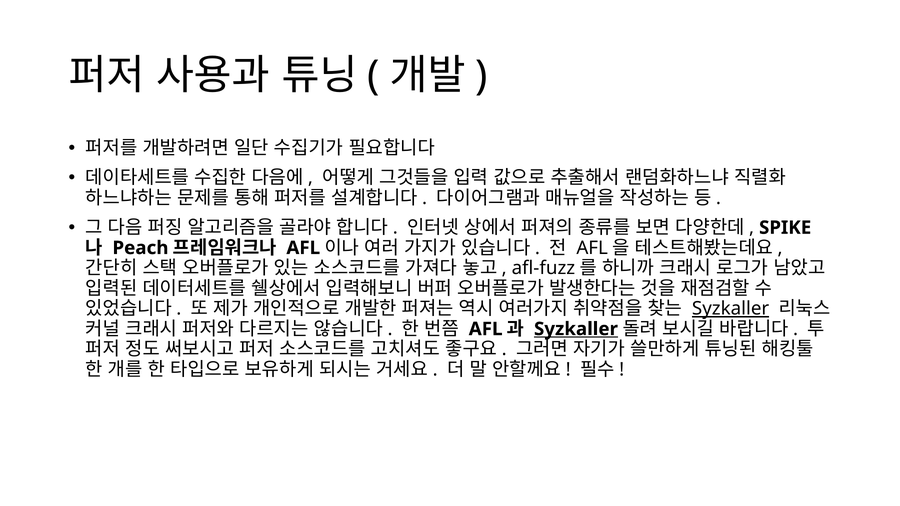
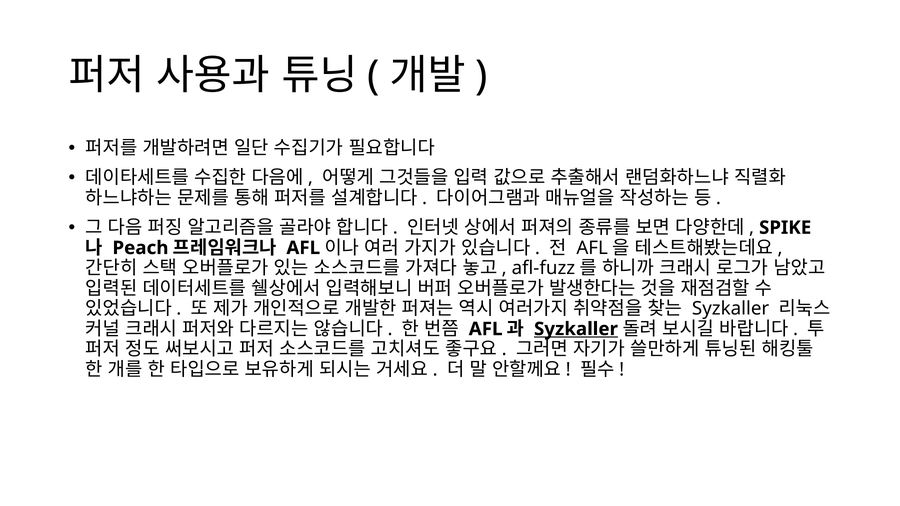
Syzkaller at (731, 309) underline: present -> none
